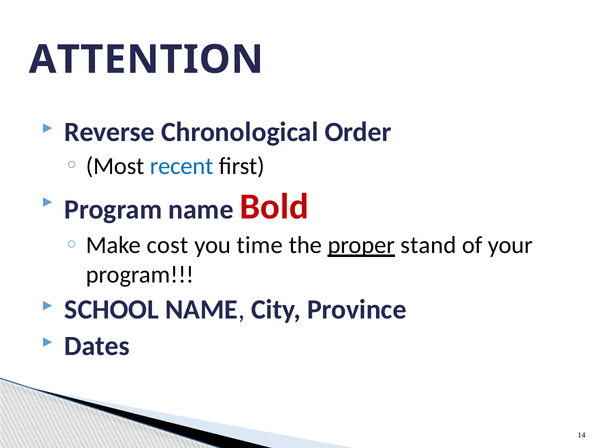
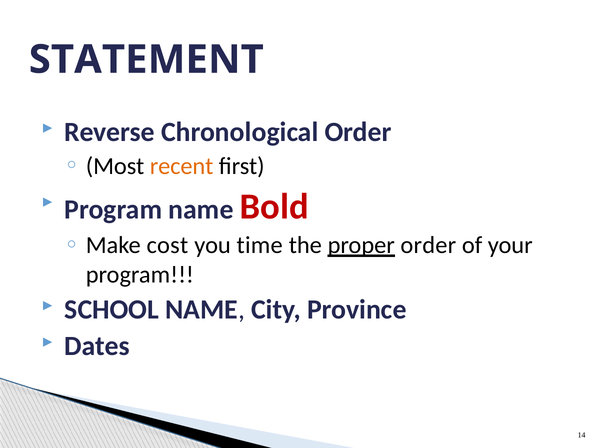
ATTENTION: ATTENTION -> STATEMENT
recent colour: blue -> orange
proper stand: stand -> order
